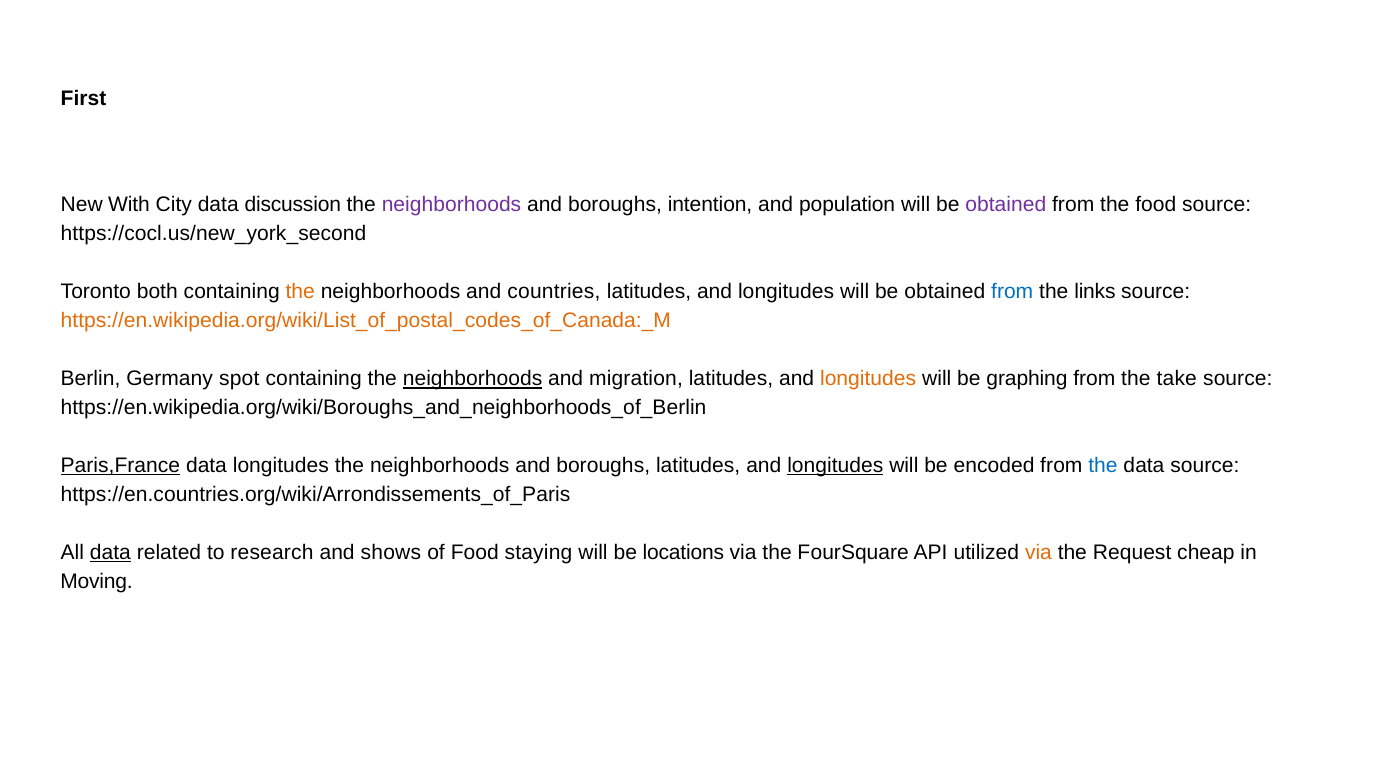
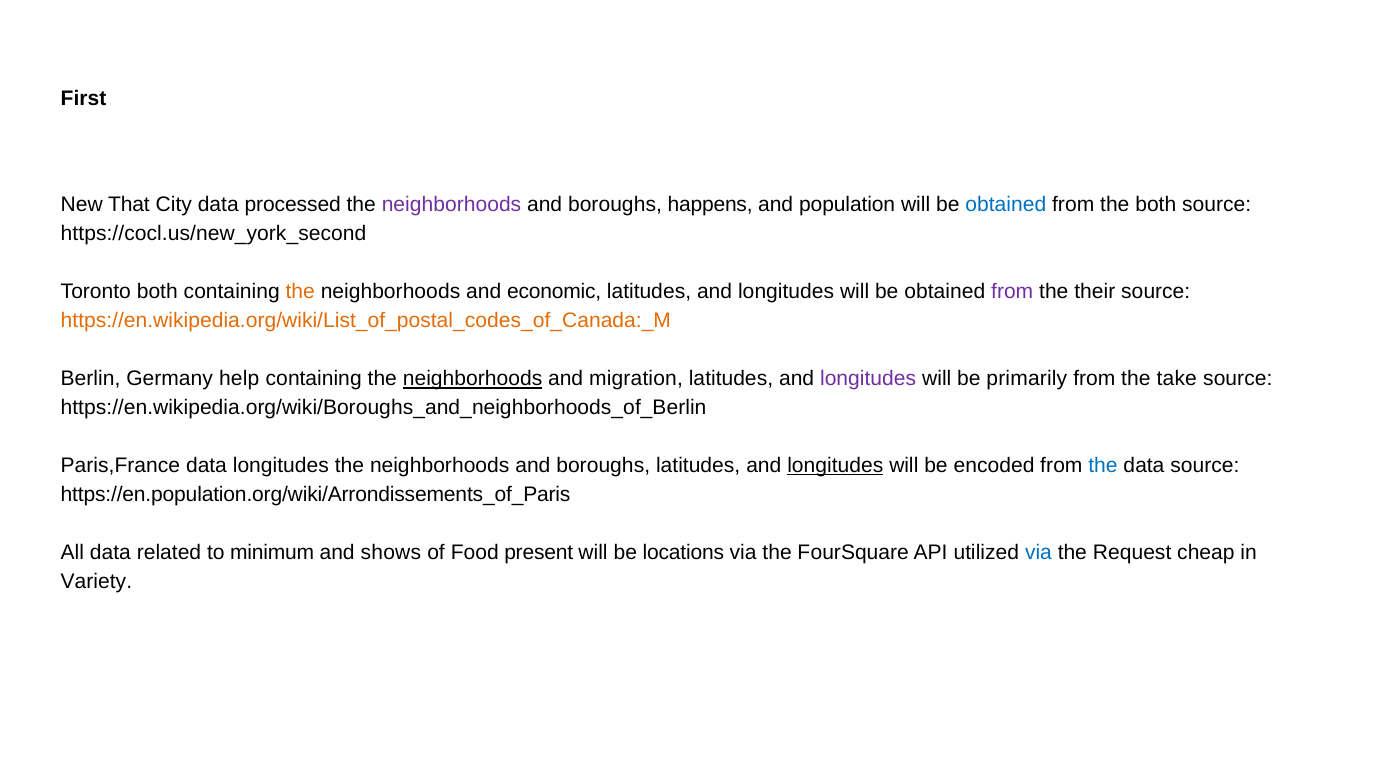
With: With -> That
discussion: discussion -> processed
intention: intention -> happens
obtained at (1006, 205) colour: purple -> blue
the food: food -> both
countries: countries -> economic
from at (1012, 292) colour: blue -> purple
links: links -> their
spot: spot -> help
longitudes at (868, 379) colour: orange -> purple
graphing: graphing -> primarily
Paris,France underline: present -> none
https://en.countries.org/wiki/Arrondissements_of_Paris: https://en.countries.org/wiki/Arrondissements_of_Paris -> https://en.population.org/wiki/Arrondissements_of_Paris
data at (110, 553) underline: present -> none
research: research -> minimum
staying: staying -> present
via at (1038, 553) colour: orange -> blue
Moving: Moving -> Variety
